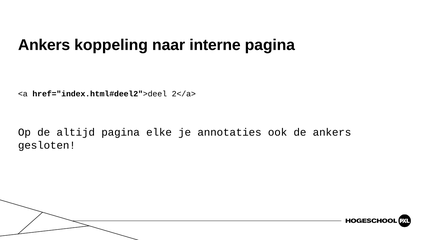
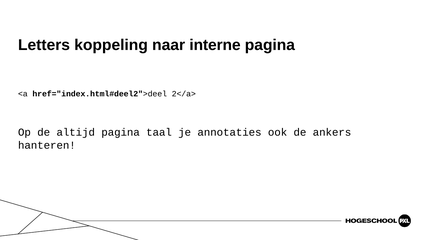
Ankers at (44, 45): Ankers -> Letters
elke: elke -> taal
gesloten: gesloten -> hanteren
